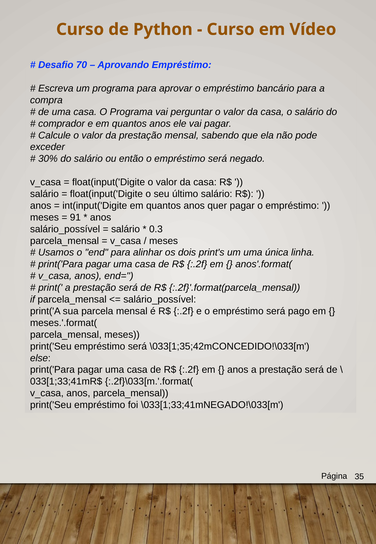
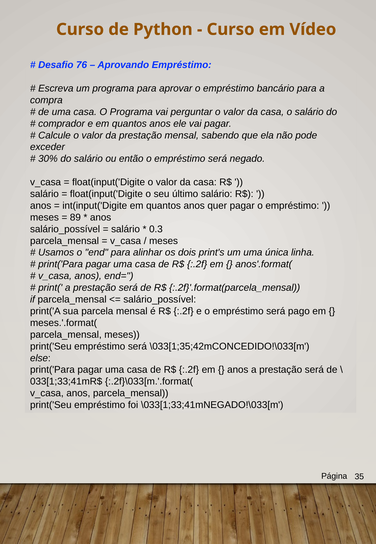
70: 70 -> 76
91: 91 -> 89
